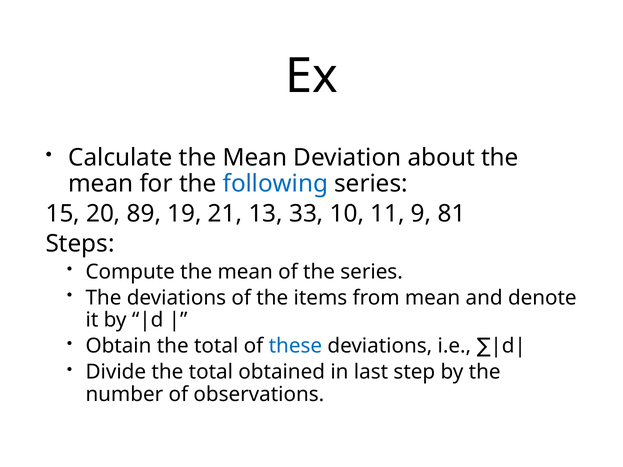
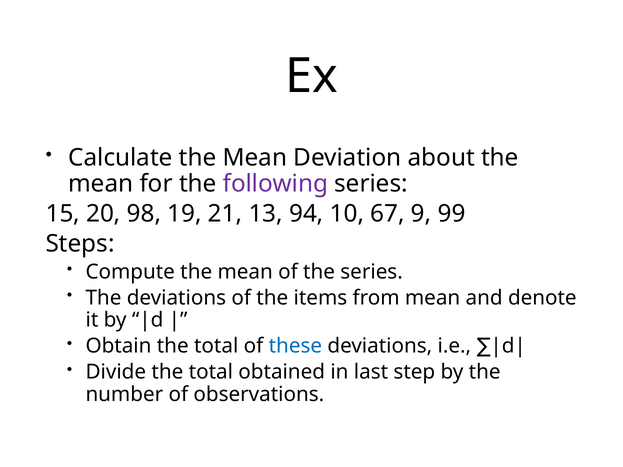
following colour: blue -> purple
89: 89 -> 98
33: 33 -> 94
11: 11 -> 67
81: 81 -> 99
